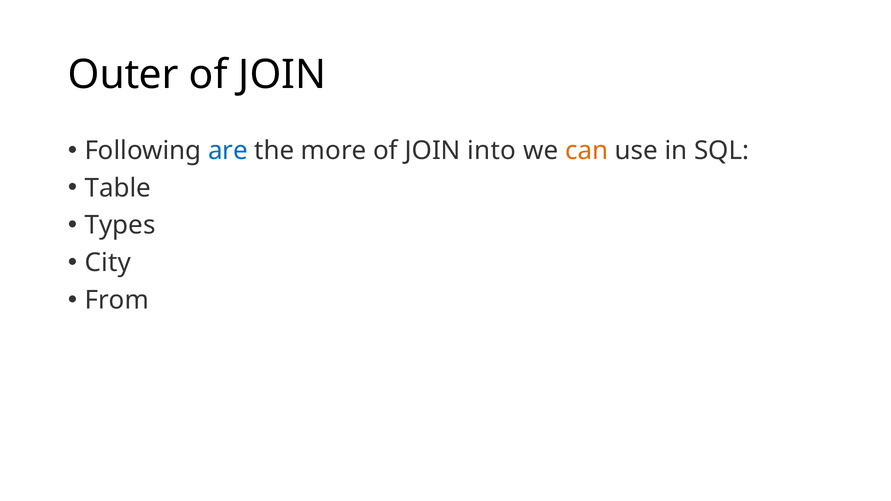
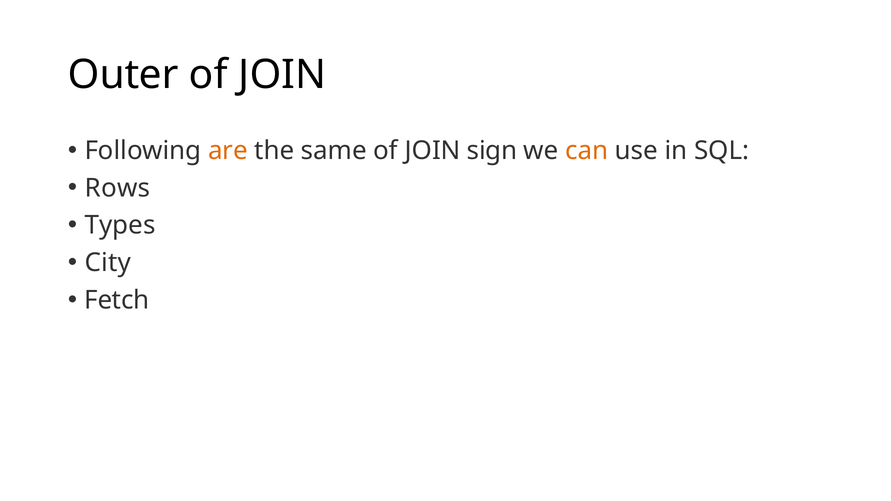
are colour: blue -> orange
more: more -> same
into: into -> sign
Table: Table -> Rows
From: From -> Fetch
